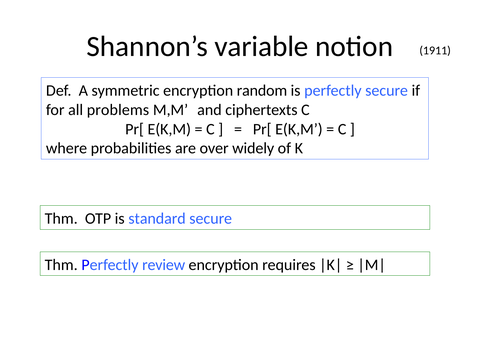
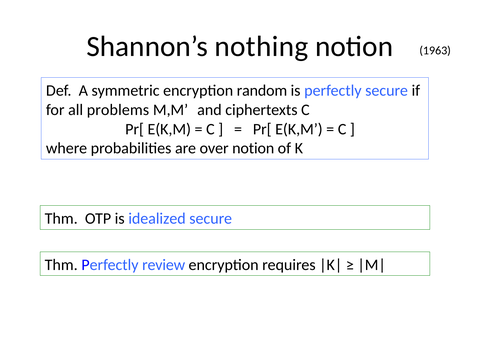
variable: variable -> nothing
1911: 1911 -> 1963
over widely: widely -> notion
standard: standard -> idealized
